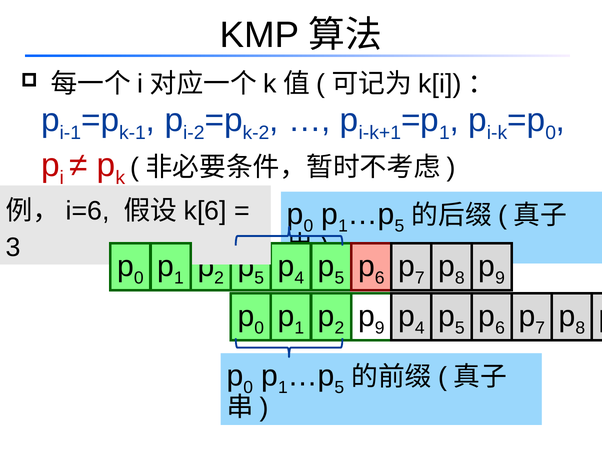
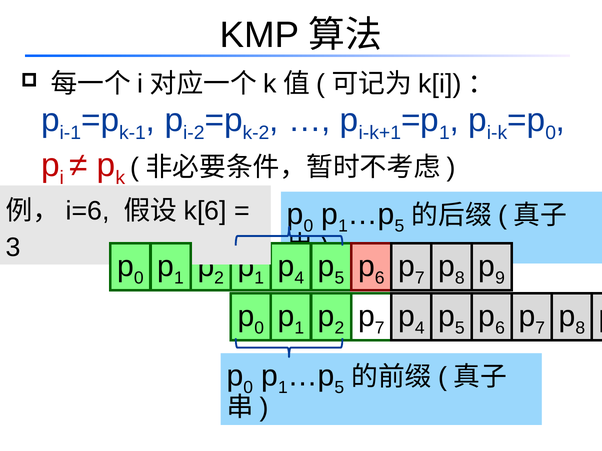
5 at (259, 278): 5 -> 1
9 at (380, 329): 9 -> 7
